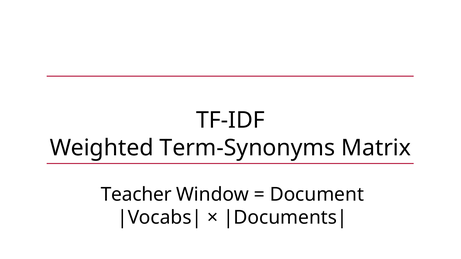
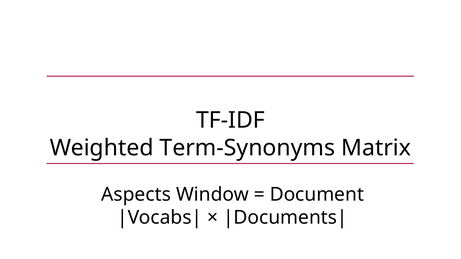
Teacher: Teacher -> Aspects
